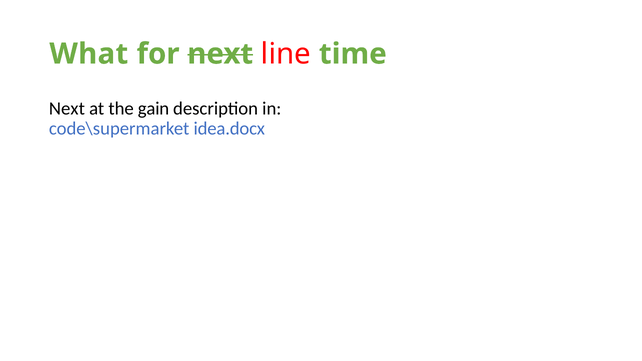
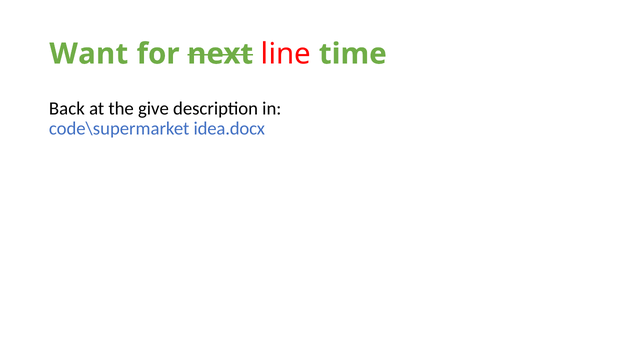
What: What -> Want
Next at (67, 109): Next -> Back
gain: gain -> give
